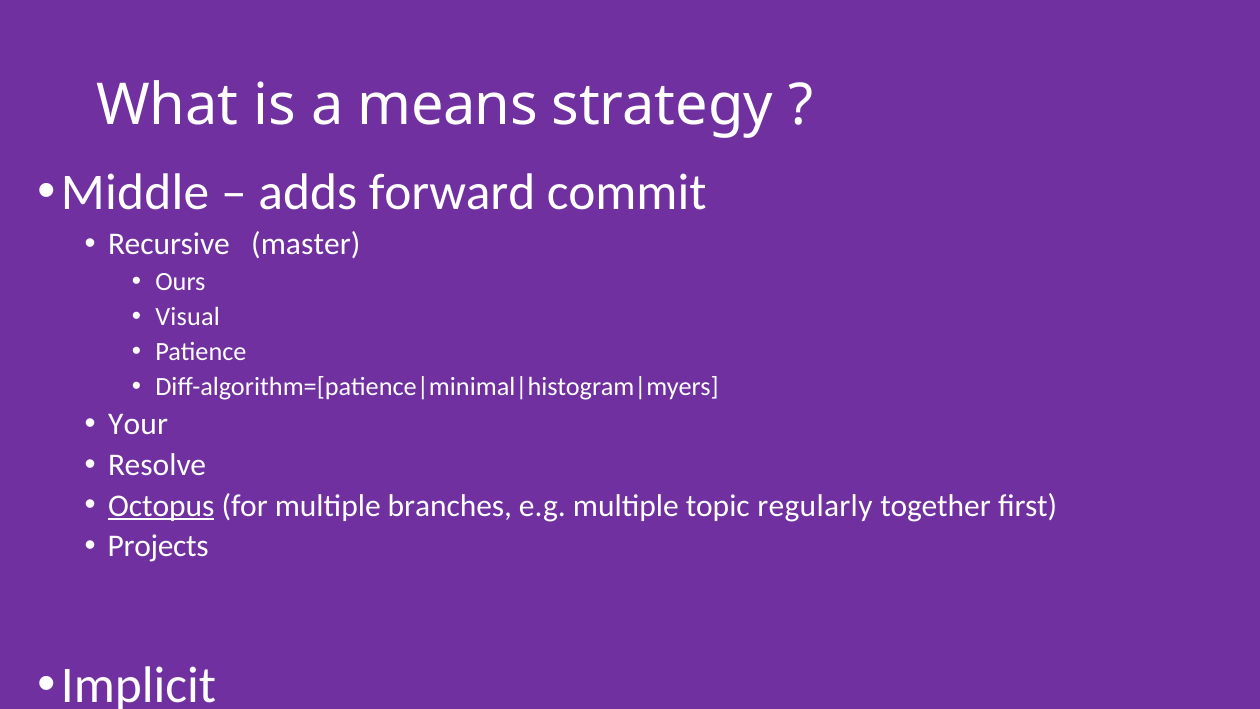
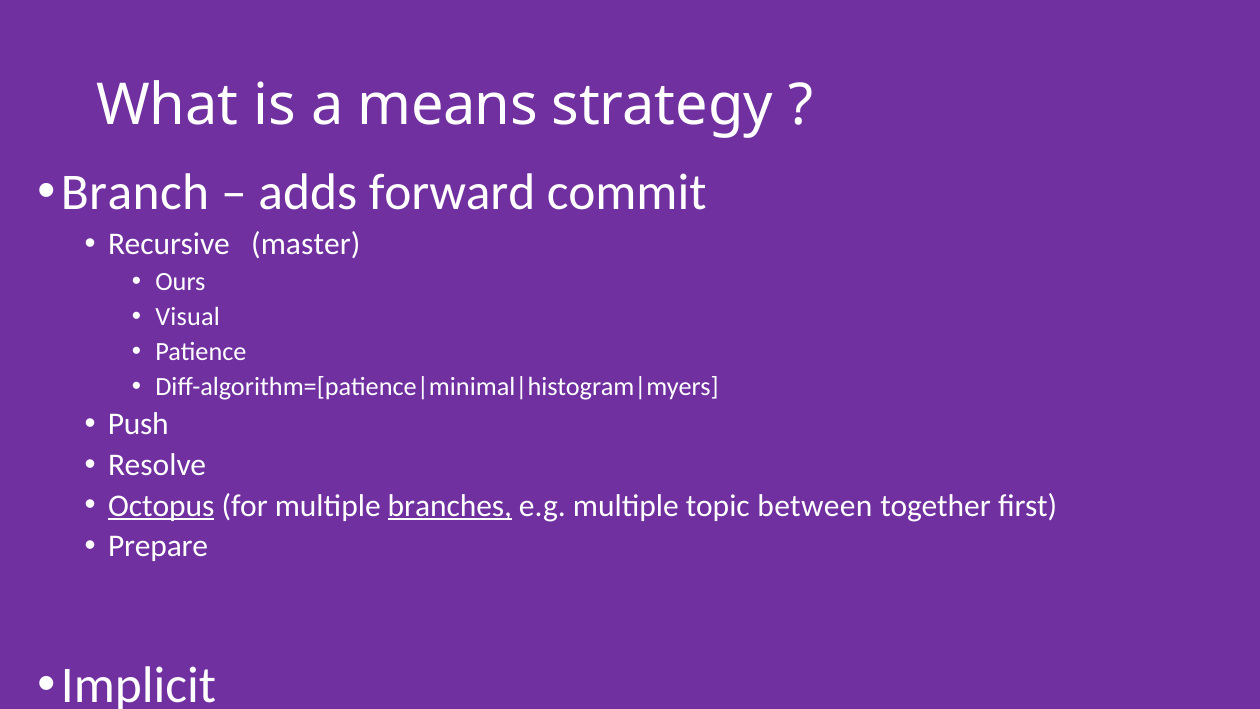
Middle: Middle -> Branch
Your: Your -> Push
branches underline: none -> present
regularly: regularly -> between
Projects: Projects -> Prepare
